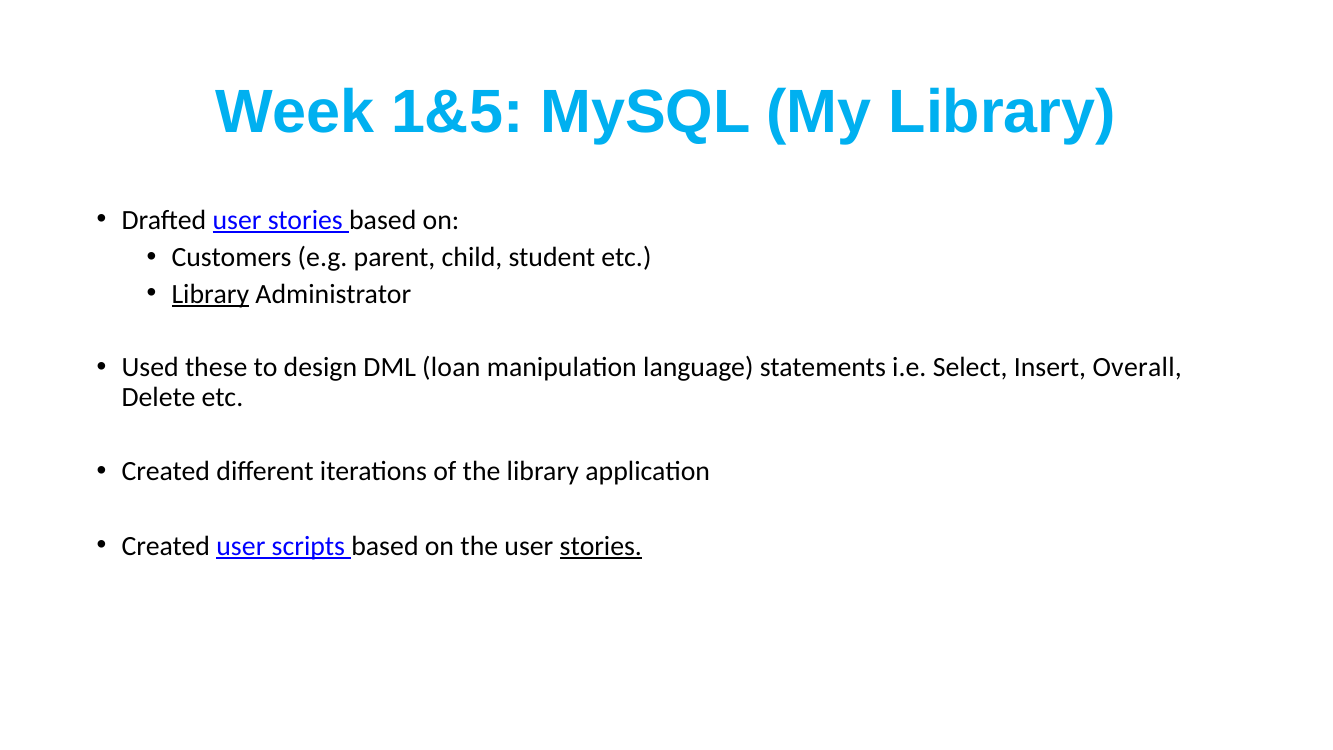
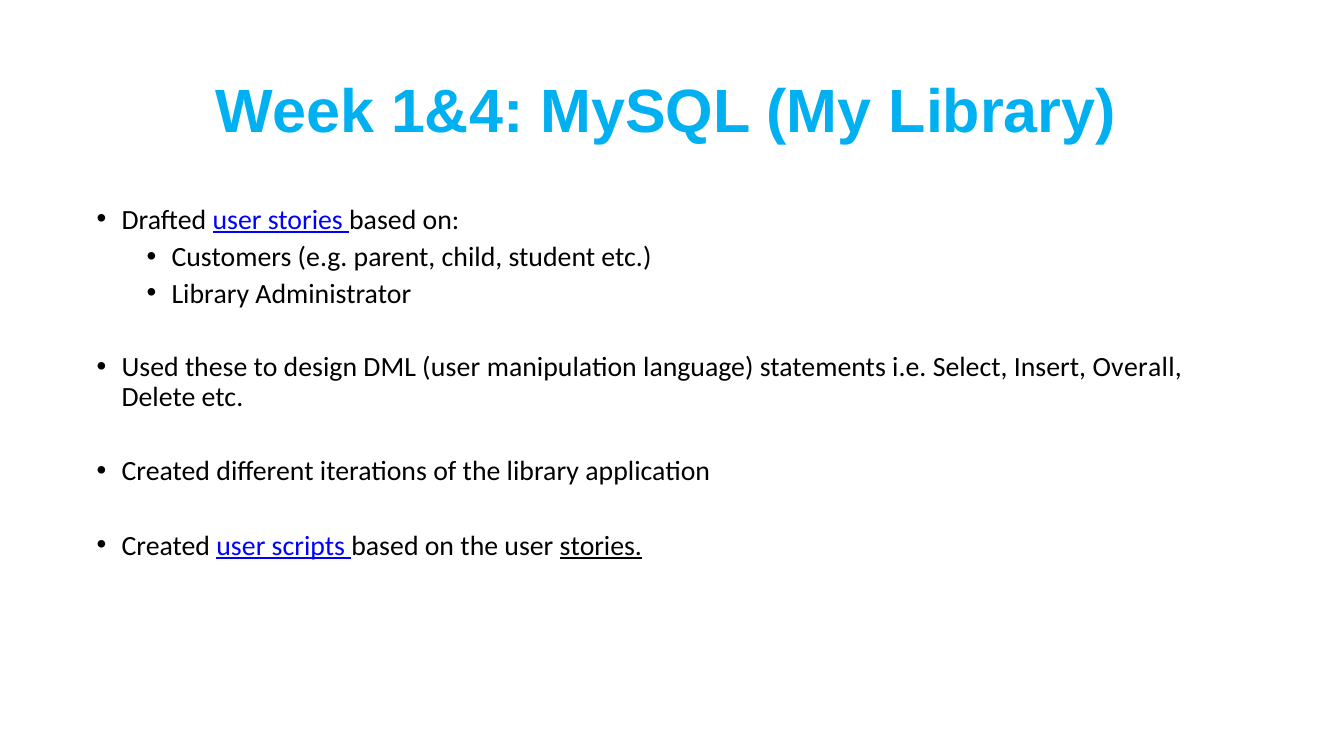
1&5: 1&5 -> 1&4
Library at (210, 294) underline: present -> none
DML loan: loan -> user
